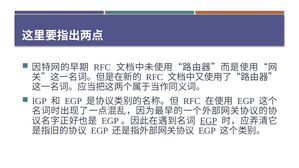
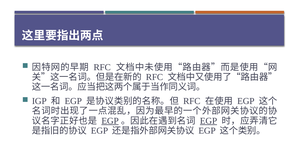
EGP at (110, 121) underline: none -> present
